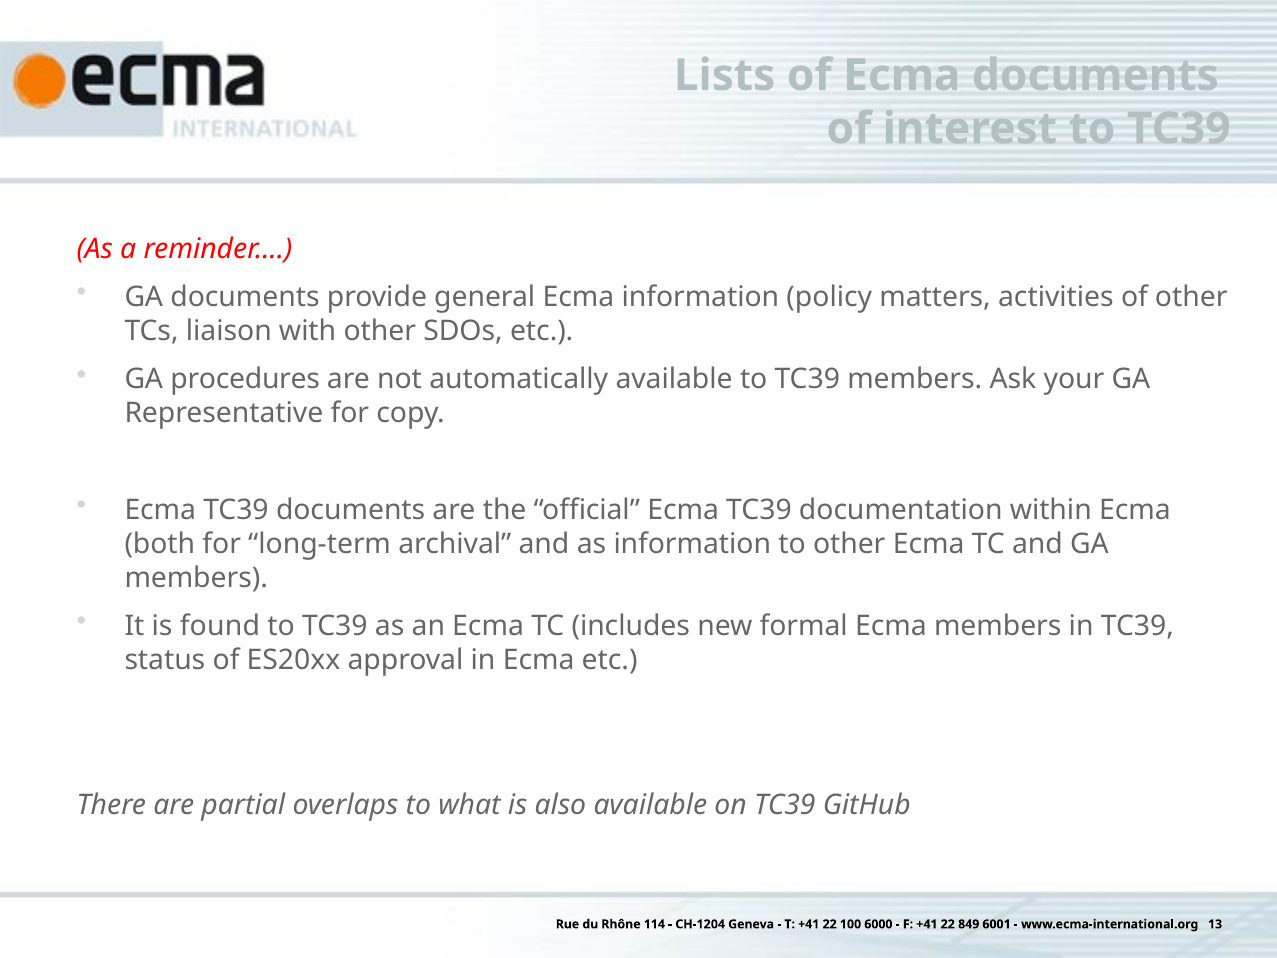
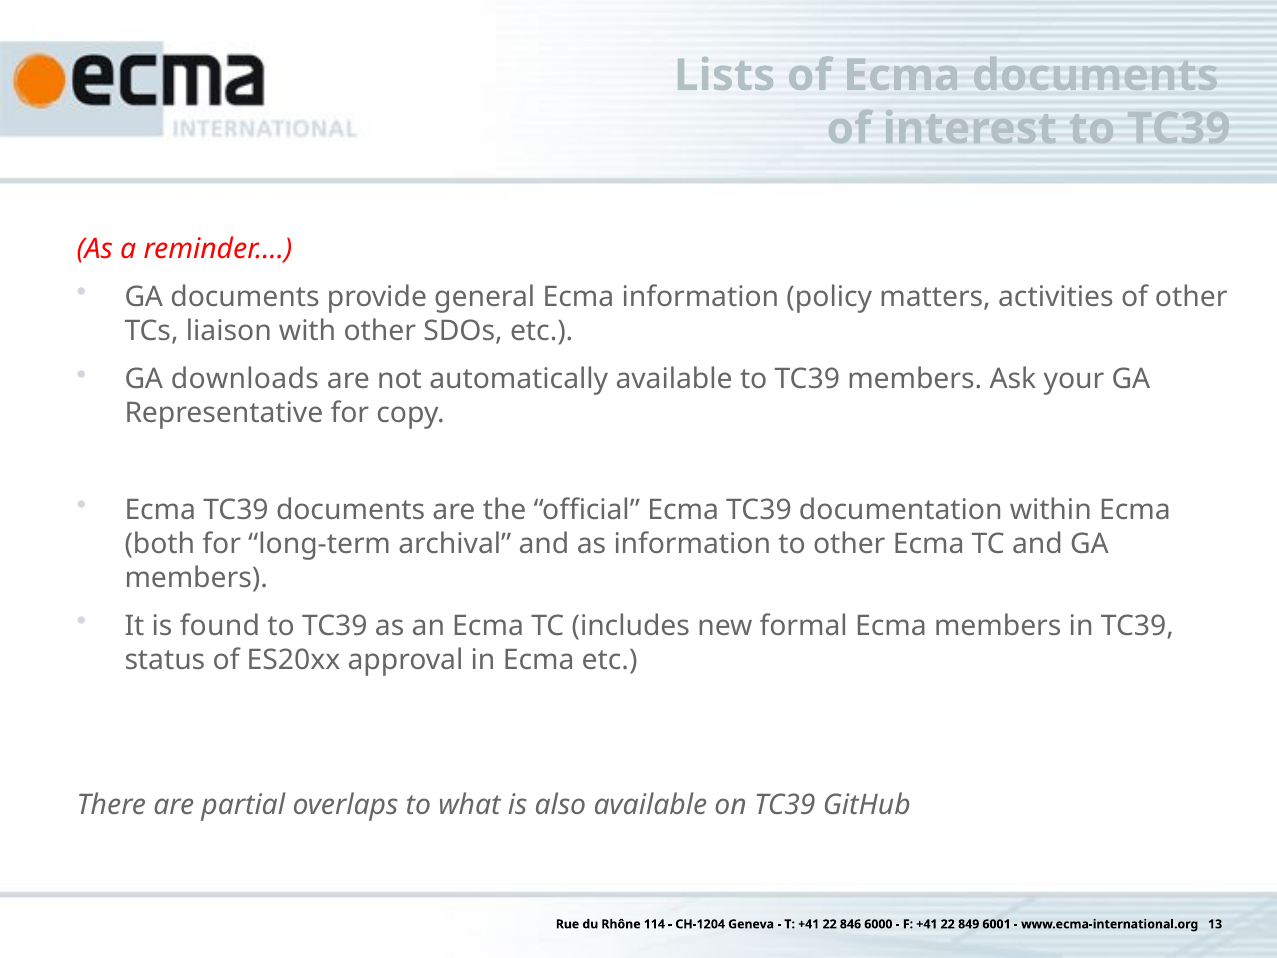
procedures: procedures -> downloads
100: 100 -> 846
